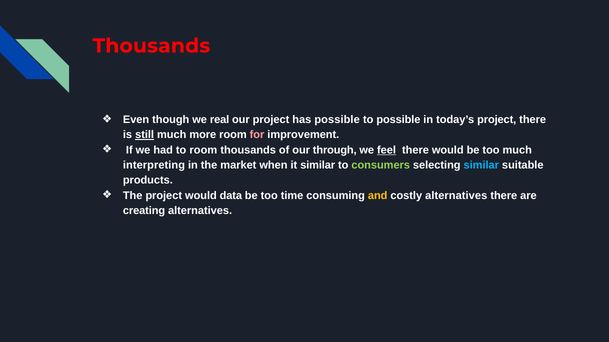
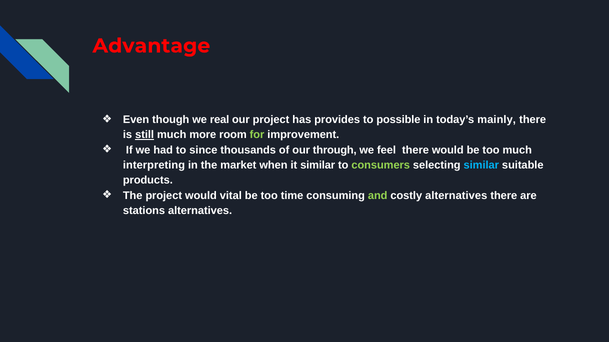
Thousands at (151, 46): Thousands -> Advantage
has possible: possible -> provides
today’s project: project -> mainly
for colour: pink -> light green
to room: room -> since
feel underline: present -> none
data: data -> vital
and colour: yellow -> light green
creating: creating -> stations
